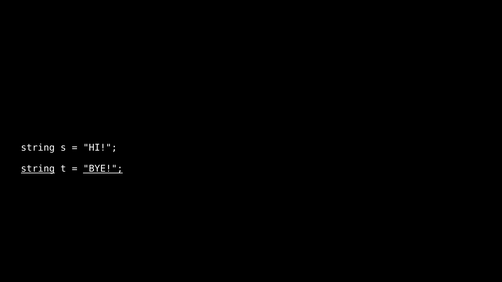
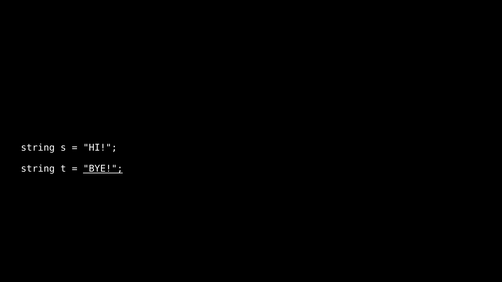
string at (38, 169) underline: present -> none
